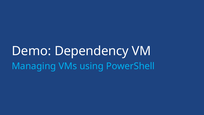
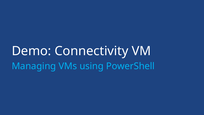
Dependency: Dependency -> Connectivity
